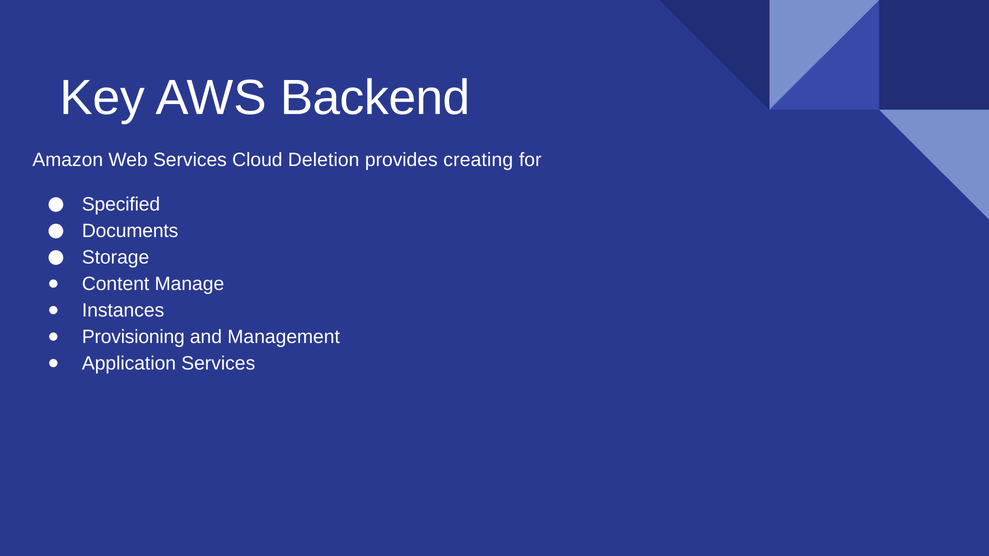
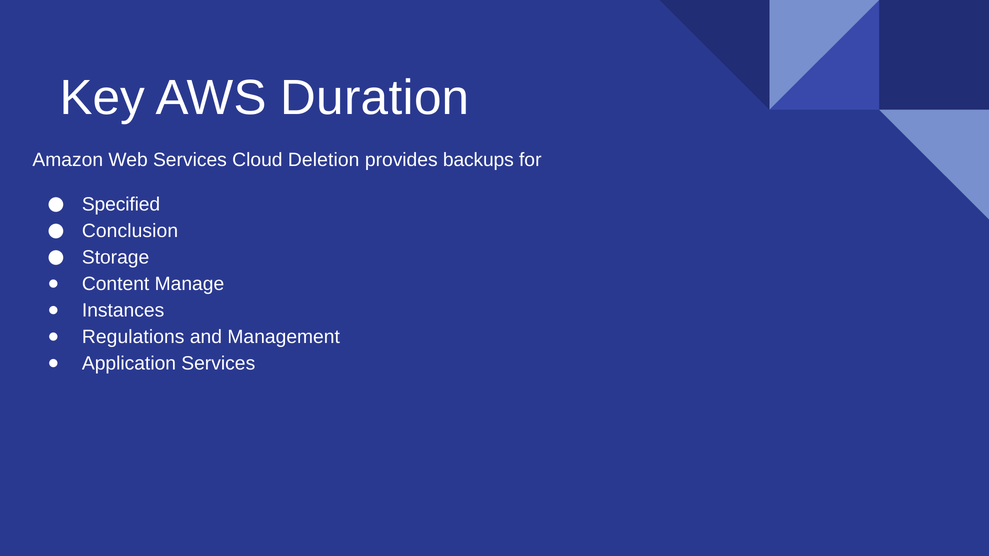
Backend: Backend -> Duration
creating: creating -> backups
Documents: Documents -> Conclusion
Provisioning: Provisioning -> Regulations
